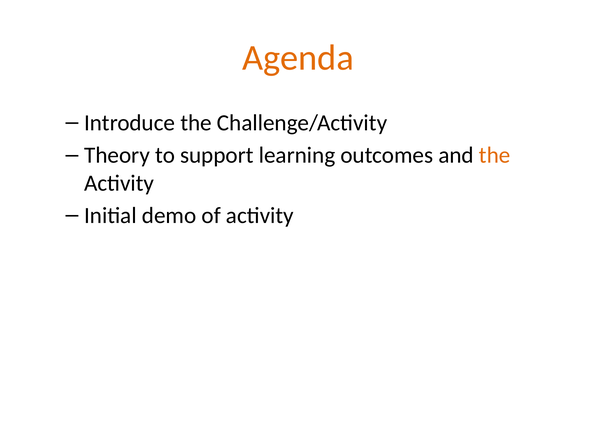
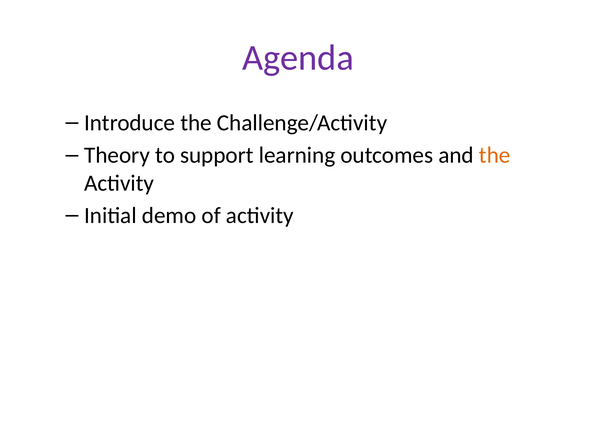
Agenda colour: orange -> purple
